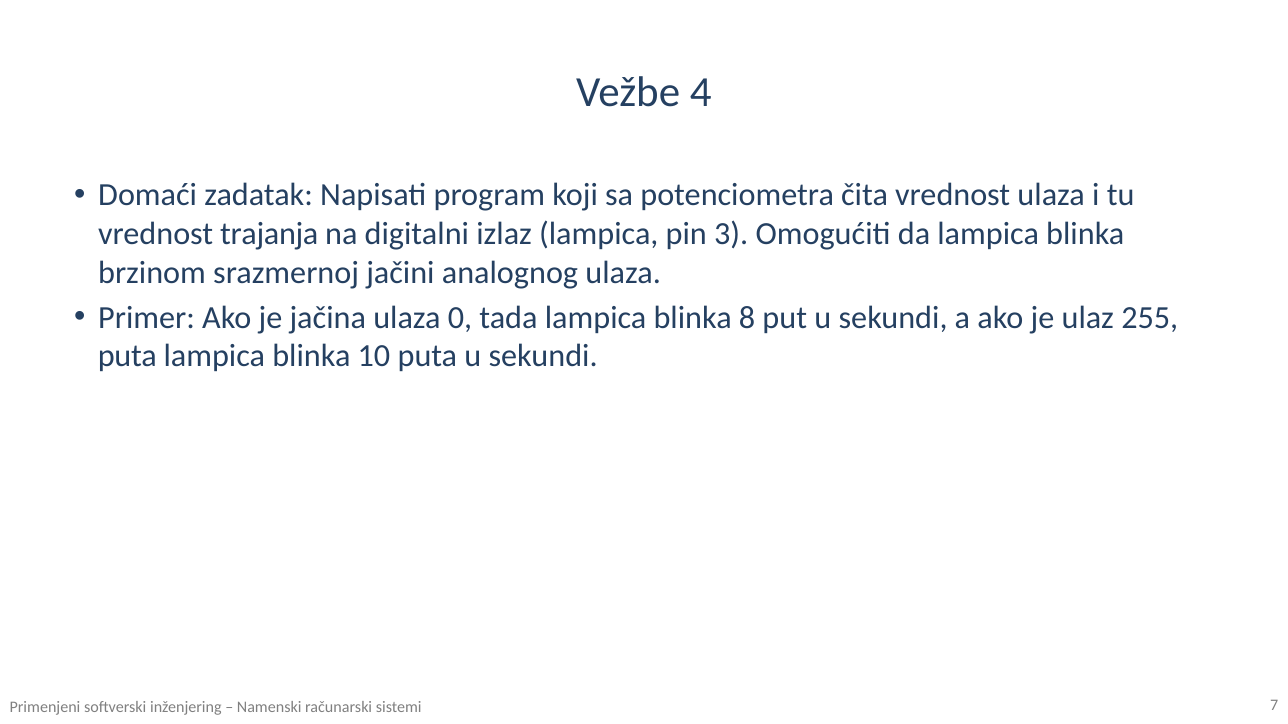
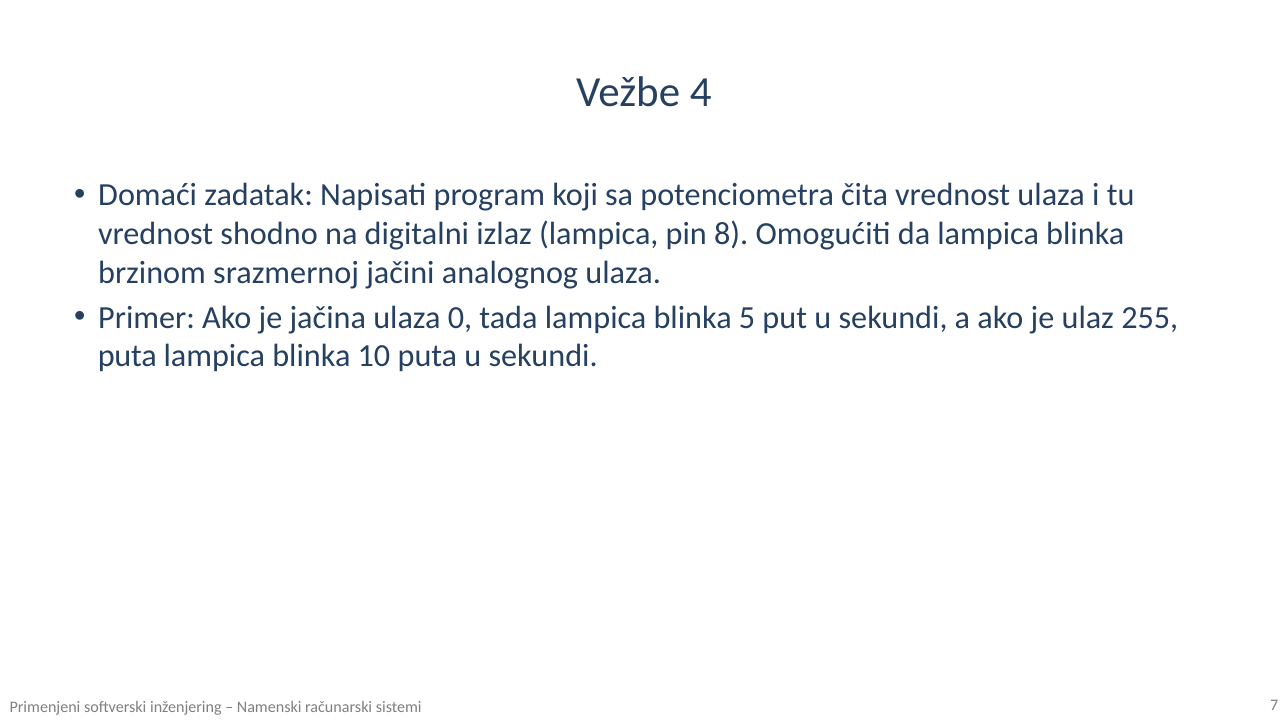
trajanja: trajanja -> shodno
3: 3 -> 8
8: 8 -> 5
